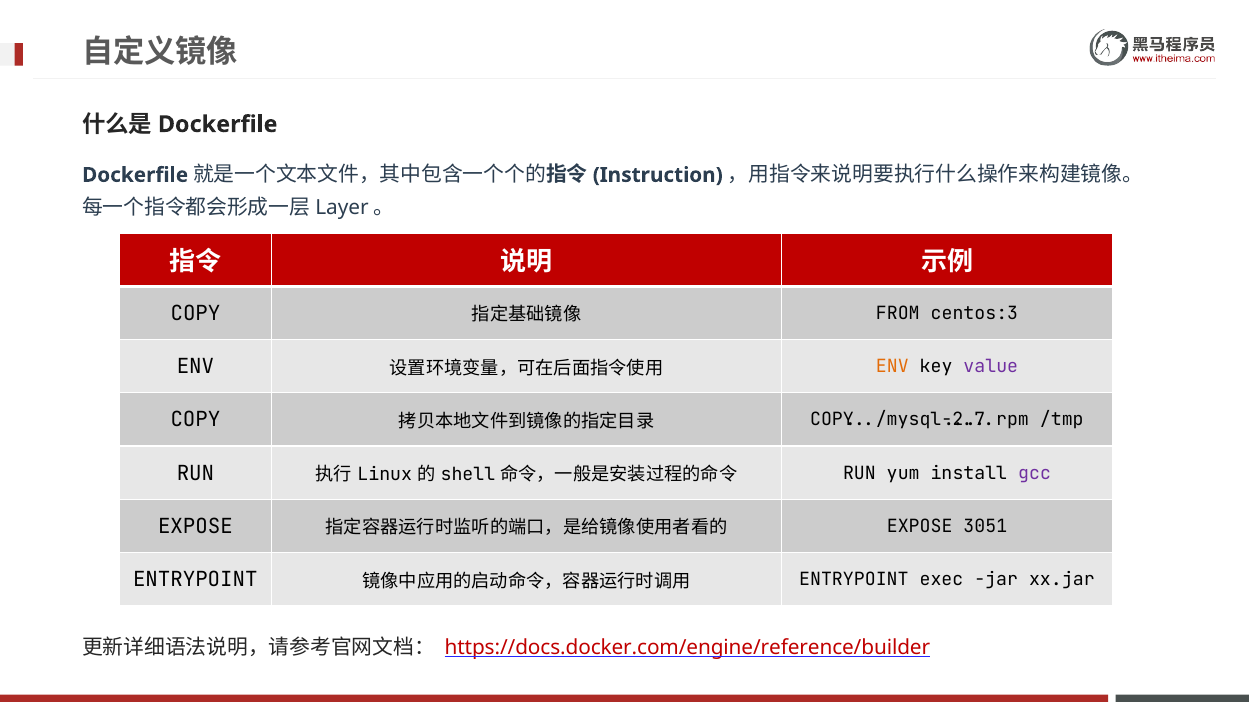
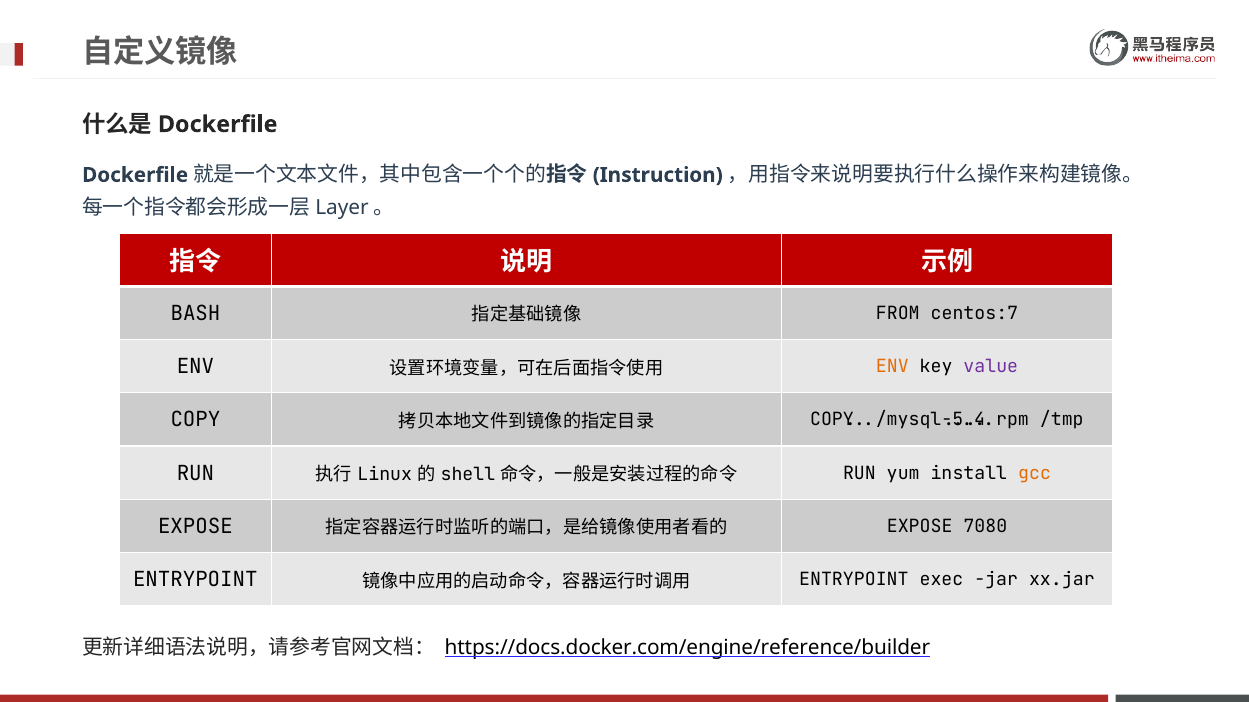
COPY at (195, 314): COPY -> BASH
centos:3: centos:3 -> centos:7
./mysql-2.7.rpm: ./mysql-2.7.rpm -> ./mysql-5.4.rpm
gcc colour: purple -> orange
3051: 3051 -> 7080
https://docs.docker.com/engine/reference/builder colour: red -> black
